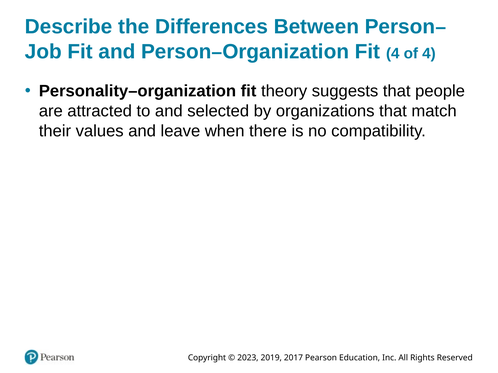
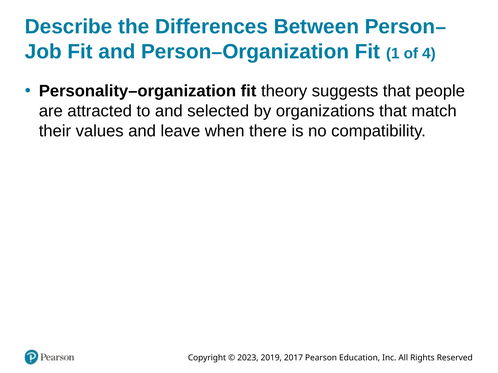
Fit 4: 4 -> 1
